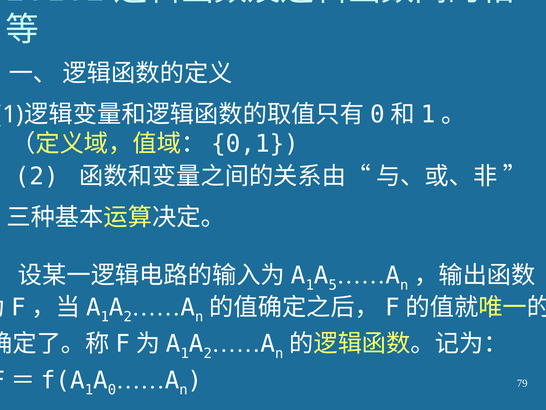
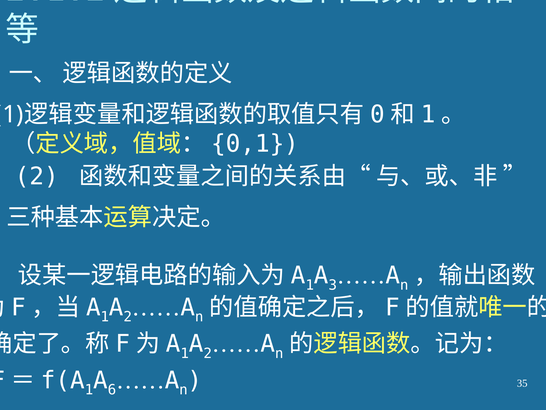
5: 5 -> 3
0: 0 -> 6
79: 79 -> 35
